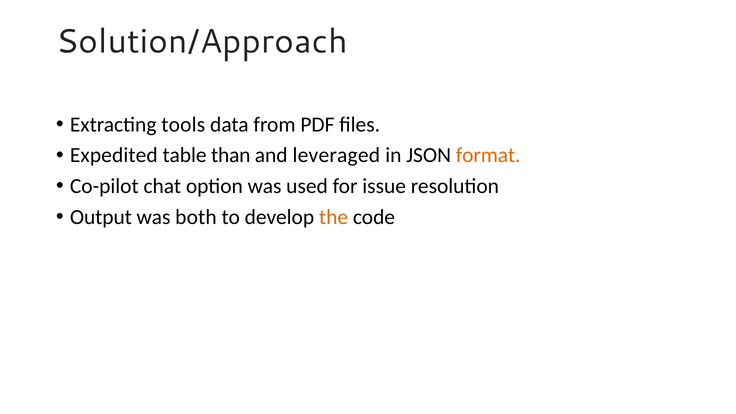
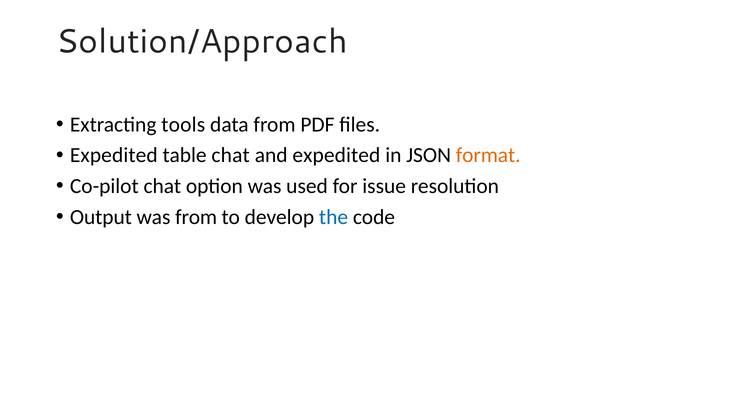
table than: than -> chat
and leveraged: leveraged -> expedited
was both: both -> from
the colour: orange -> blue
